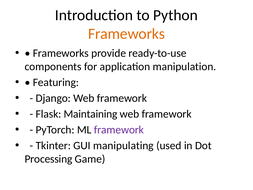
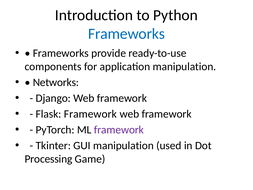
Frameworks at (126, 34) colour: orange -> blue
Featuring: Featuring -> Networks
Flask Maintaining: Maintaining -> Framework
GUI manipulating: manipulating -> manipulation
